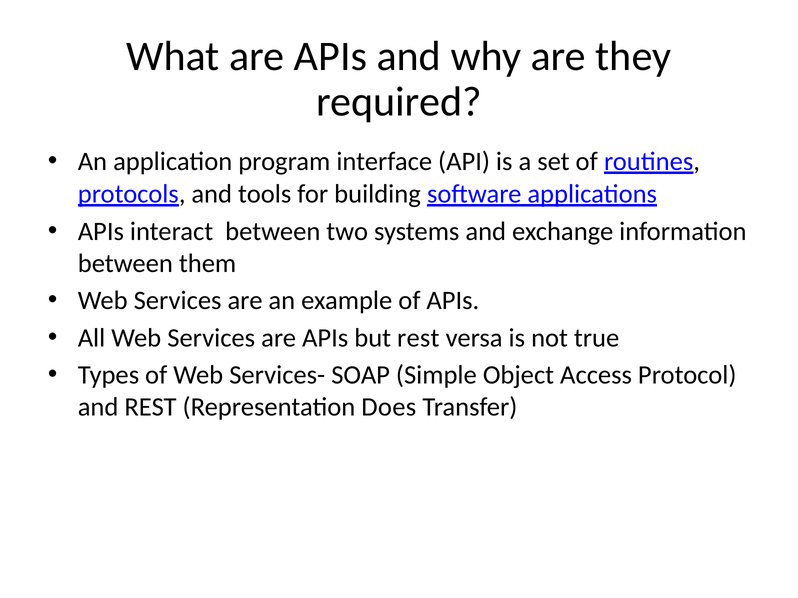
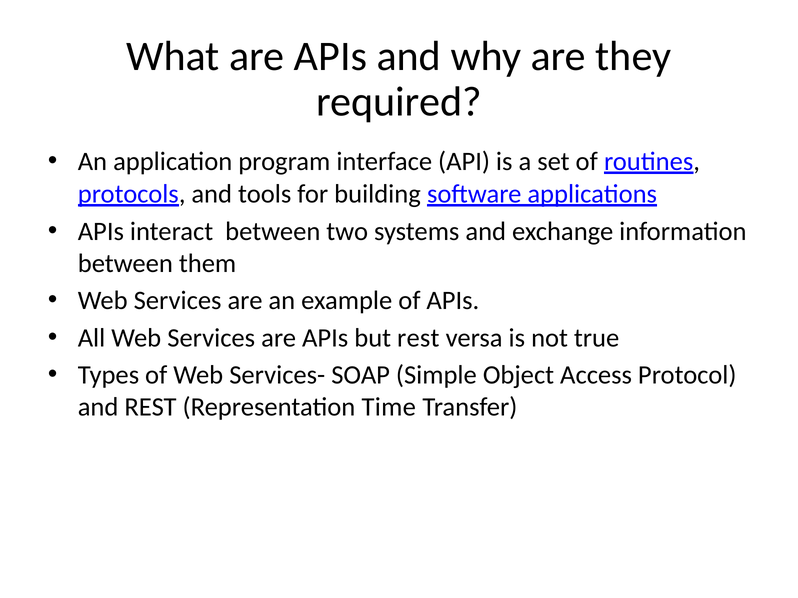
Does: Does -> Time
